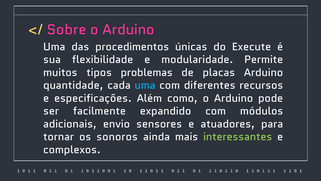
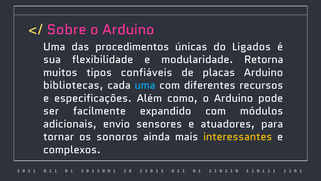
Execute: Execute -> Ligados
Permite: Permite -> Retorna
problemas: problemas -> confiáveis
quantidade: quantidade -> bibliotecas
interessantes colour: light green -> yellow
